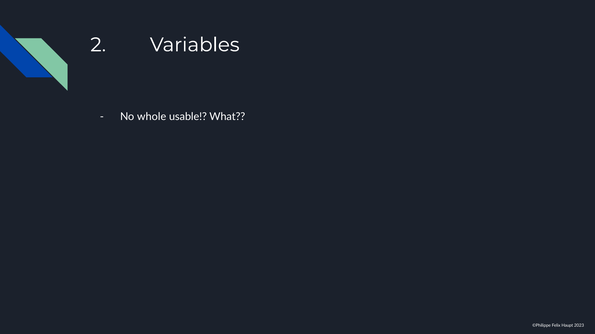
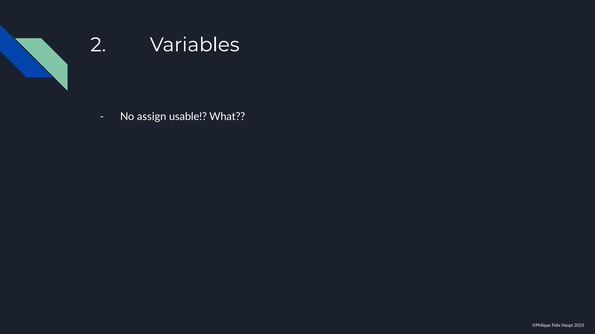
whole: whole -> assign
